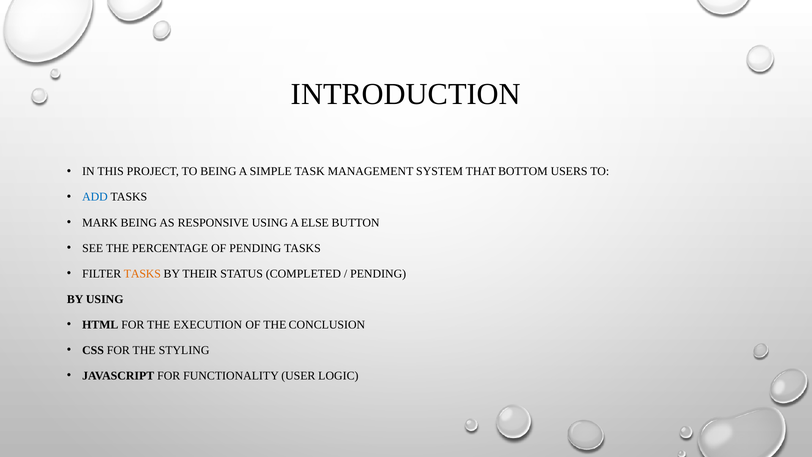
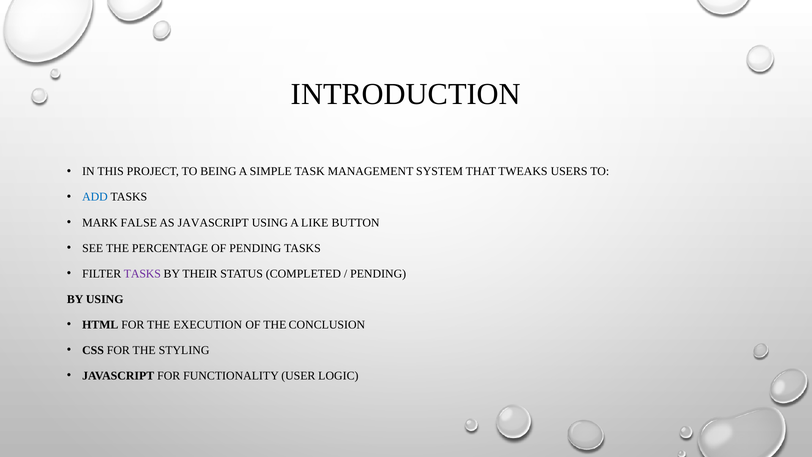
BOTTOM: BOTTOM -> TWEAKS
MARK BEING: BEING -> FALSE
AS RESPONSIVE: RESPONSIVE -> JAVASCRIPT
ELSE: ELSE -> LIKE
TASKS at (142, 273) colour: orange -> purple
